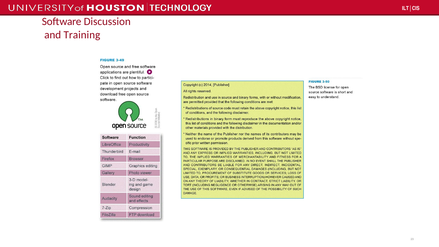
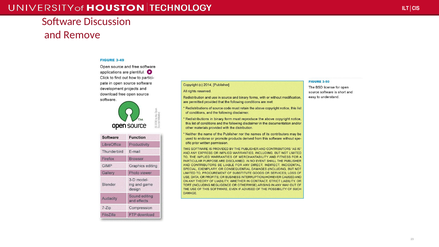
Training: Training -> Remove
